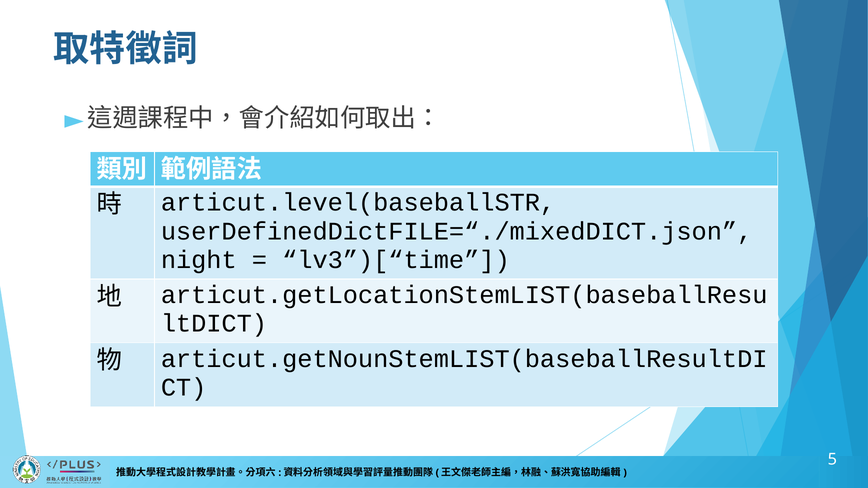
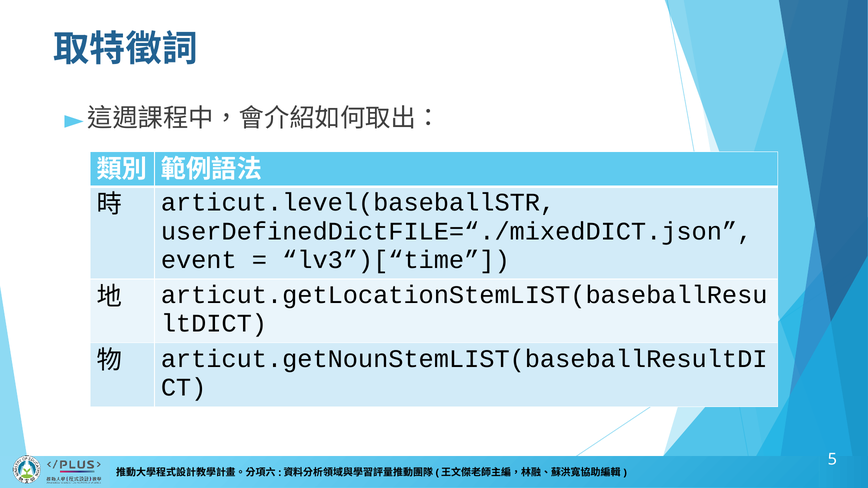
night: night -> event
